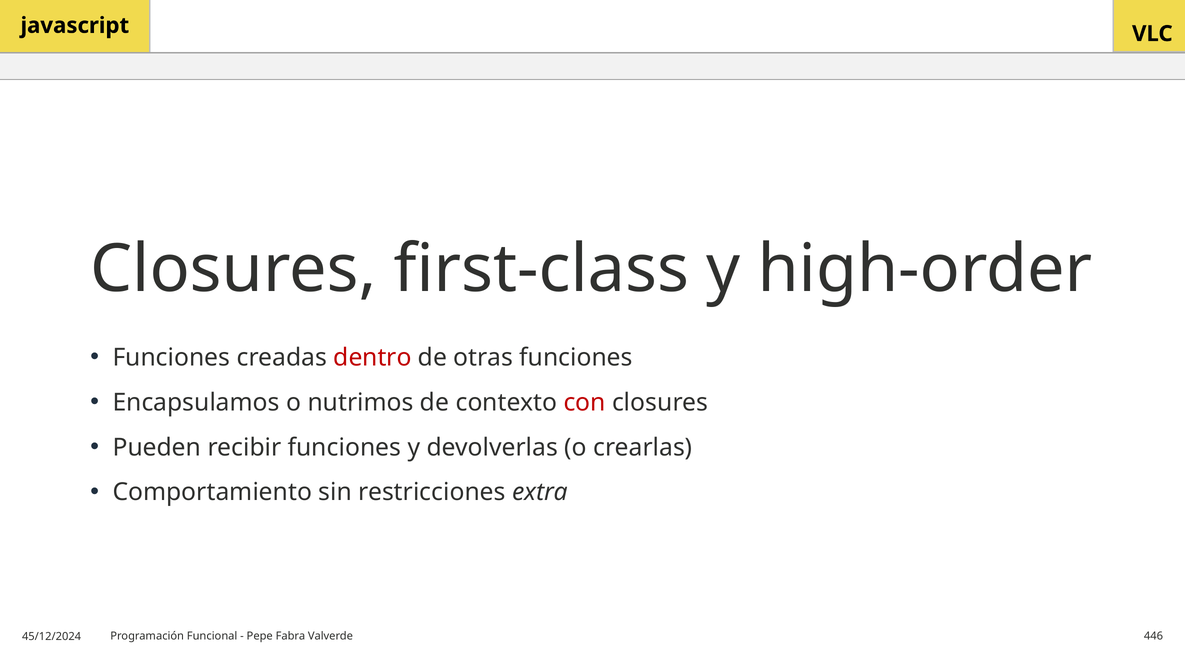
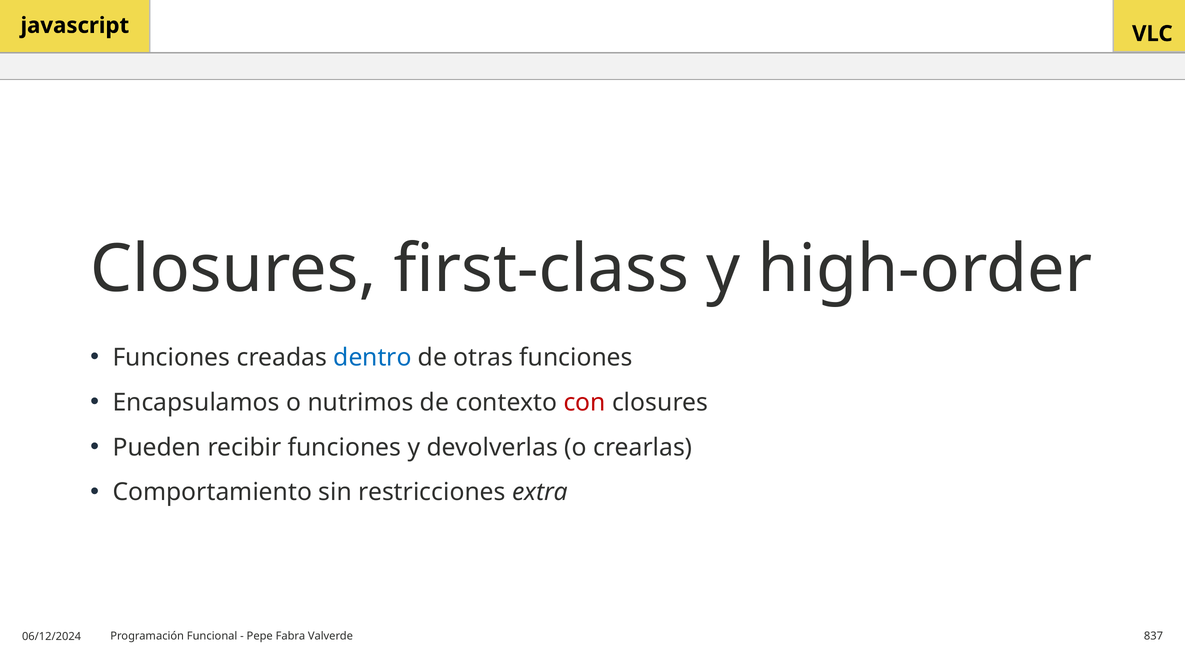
dentro colour: red -> blue
446: 446 -> 837
45/12/2024: 45/12/2024 -> 06/12/2024
